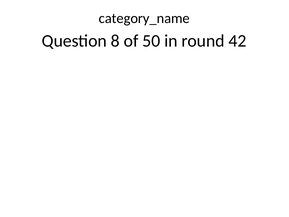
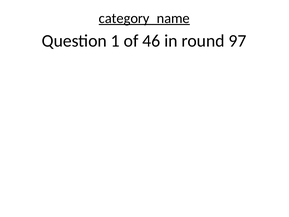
category_name underline: none -> present
8: 8 -> 1
50: 50 -> 46
42: 42 -> 97
